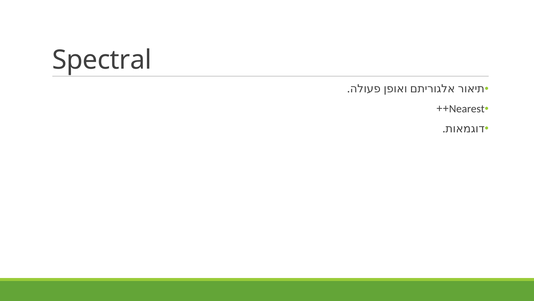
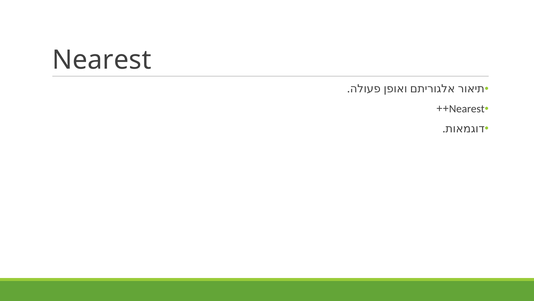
Spectral at (102, 60): Spectral -> Nearest
